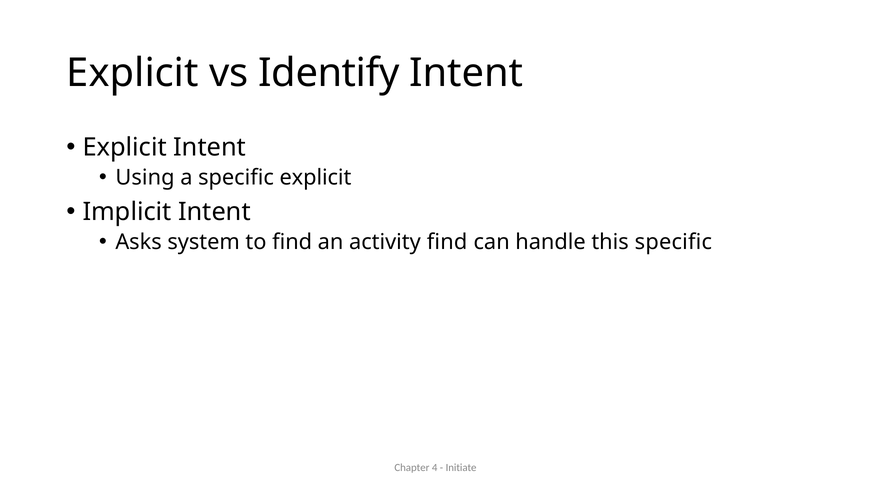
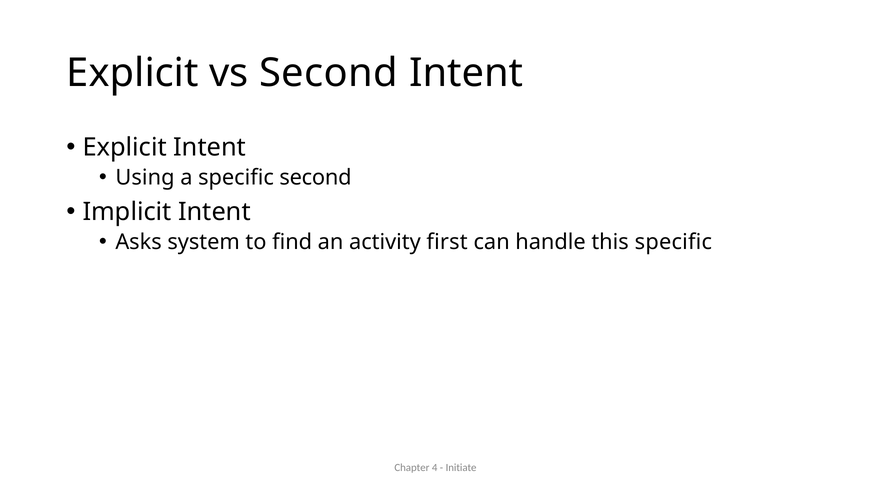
vs Identify: Identify -> Second
specific explicit: explicit -> second
activity find: find -> first
